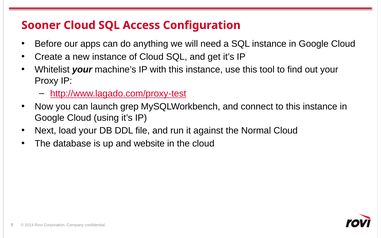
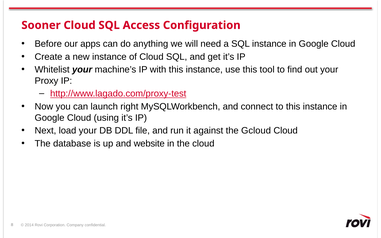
grep: grep -> right
Normal: Normal -> Gcloud
